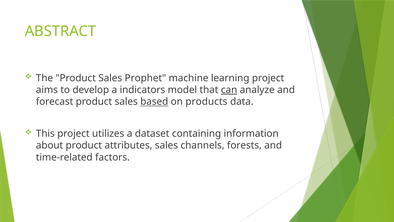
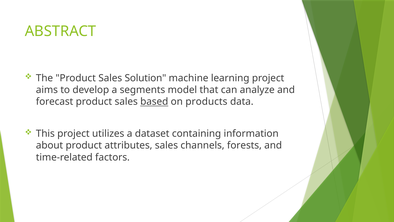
Prophet: Prophet -> Solution
indicators: indicators -> segments
can underline: present -> none
